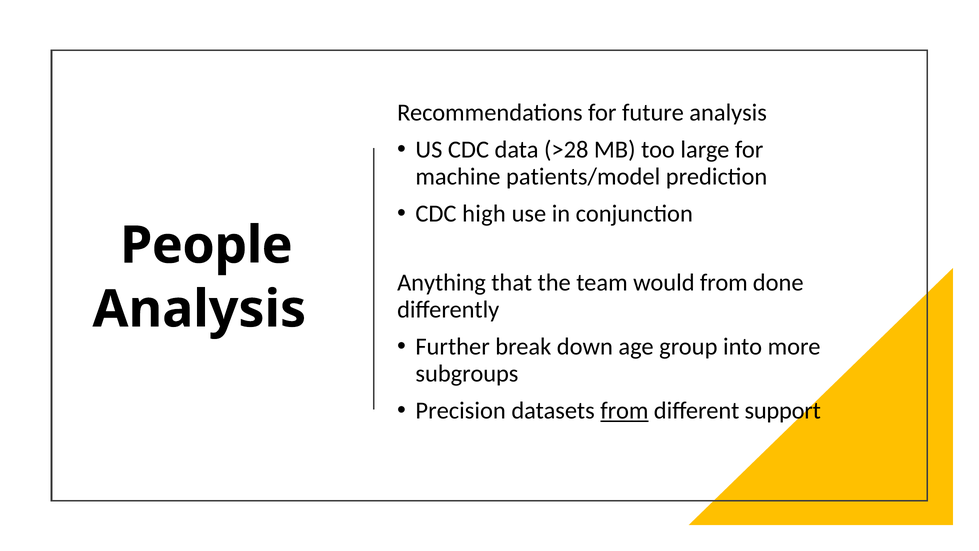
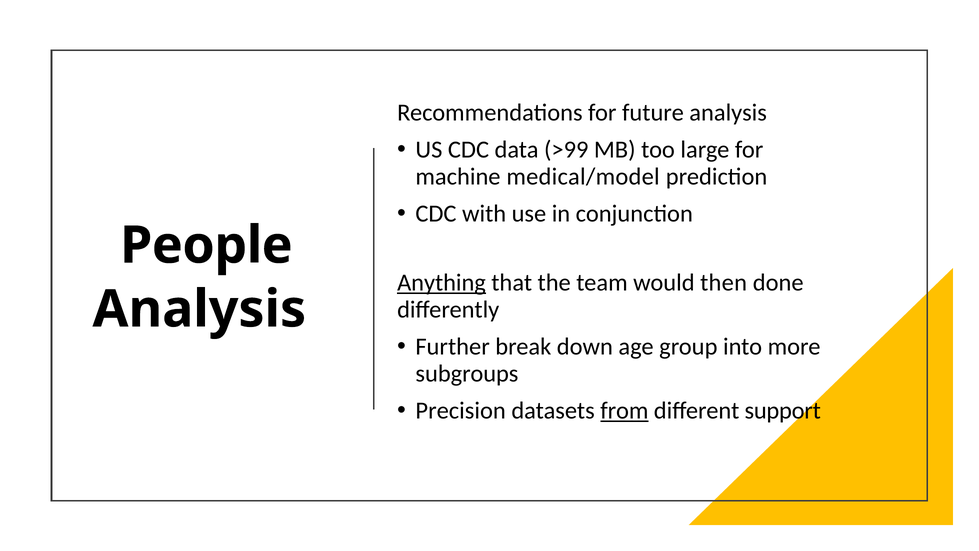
>28: >28 -> >99
patients/model: patients/model -> medical/model
high: high -> with
Anything underline: none -> present
would from: from -> then
